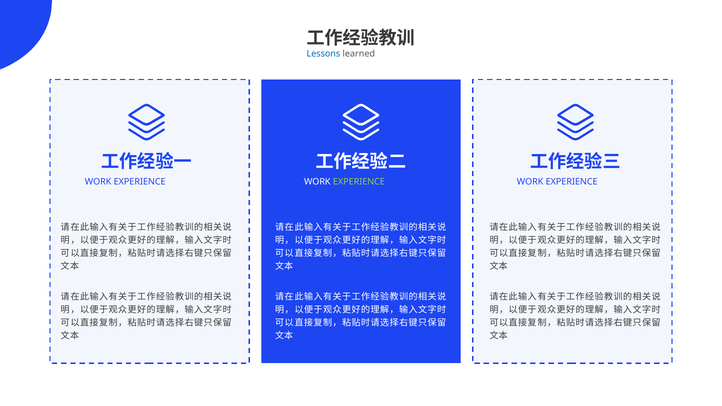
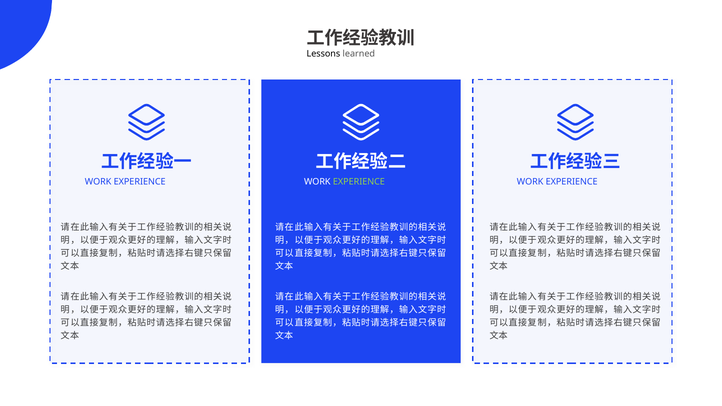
Lessons colour: blue -> black
